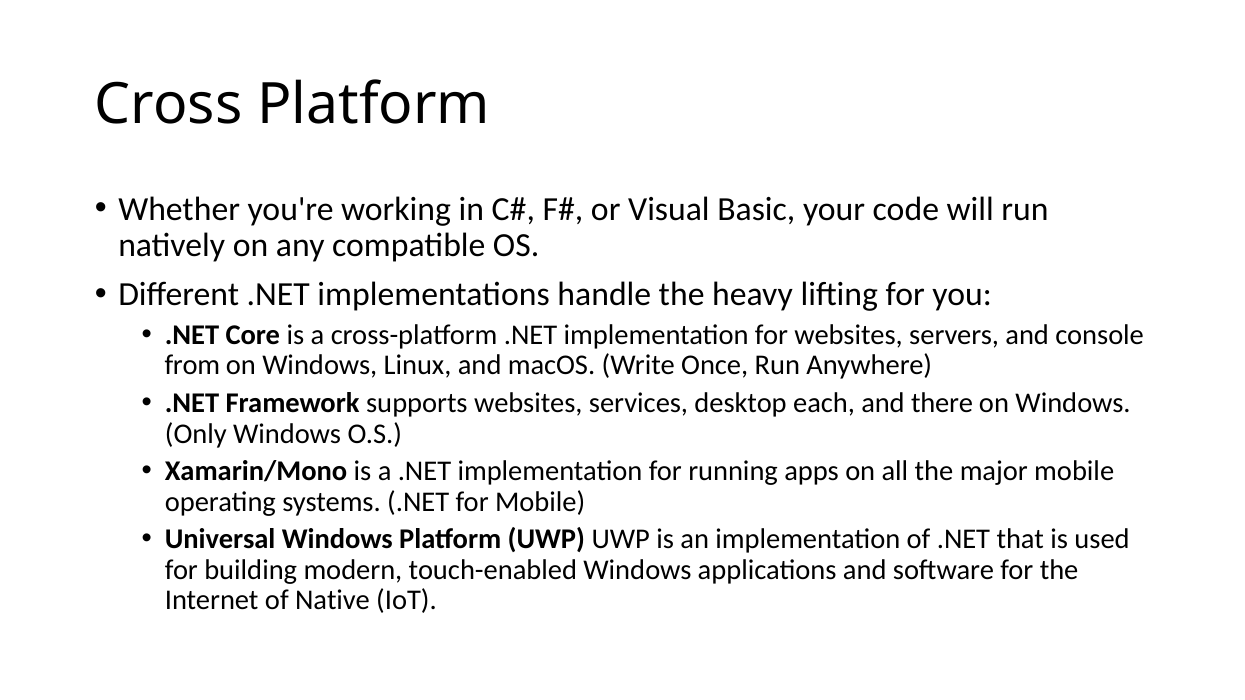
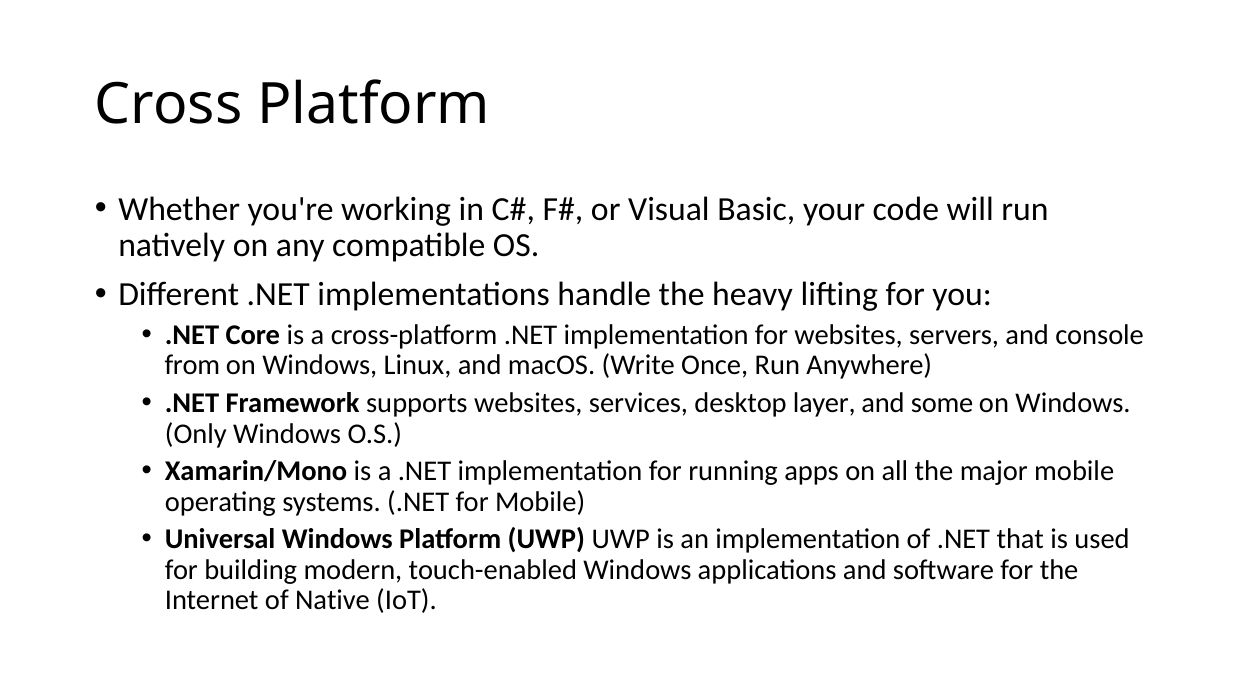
each: each -> layer
there: there -> some
